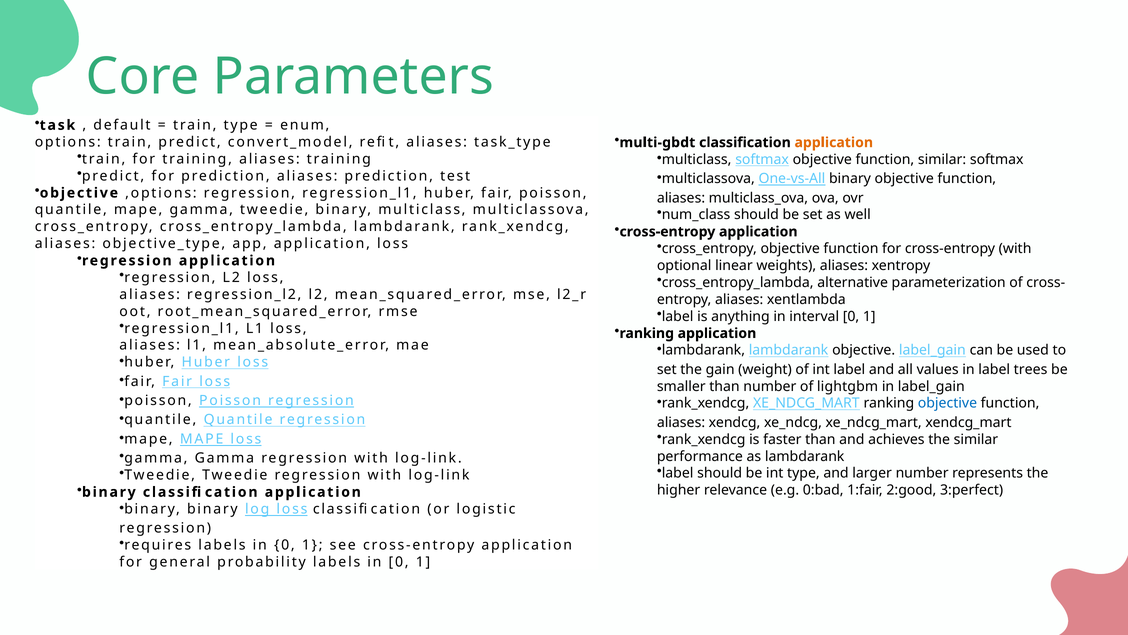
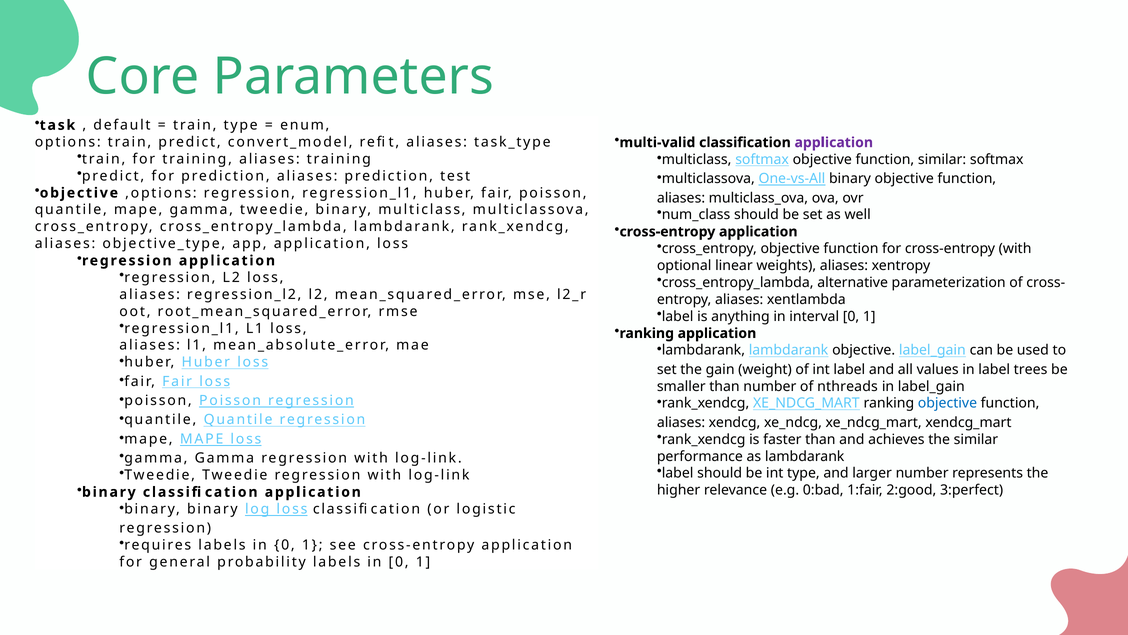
multi-gbdt: multi-gbdt -> multi-valid
application at (834, 142) colour: orange -> purple
lightgbm: lightgbm -> nthreads
